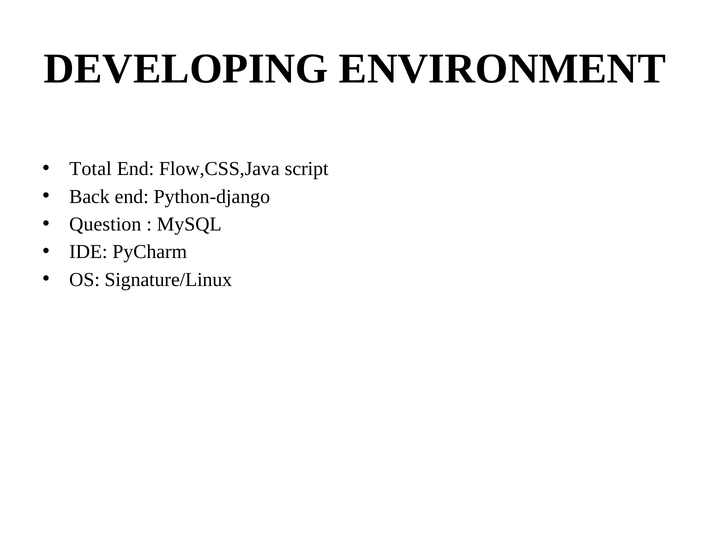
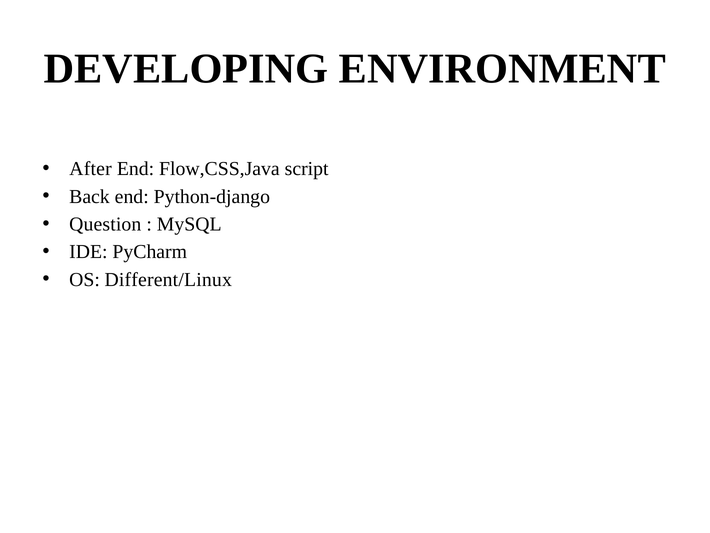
Total: Total -> After
Signature/Linux: Signature/Linux -> Different/Linux
